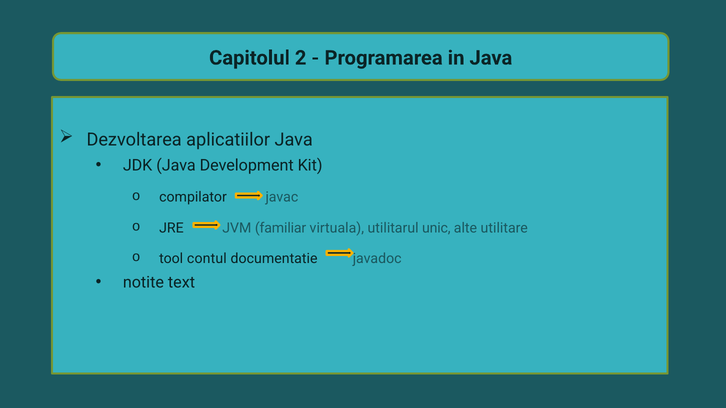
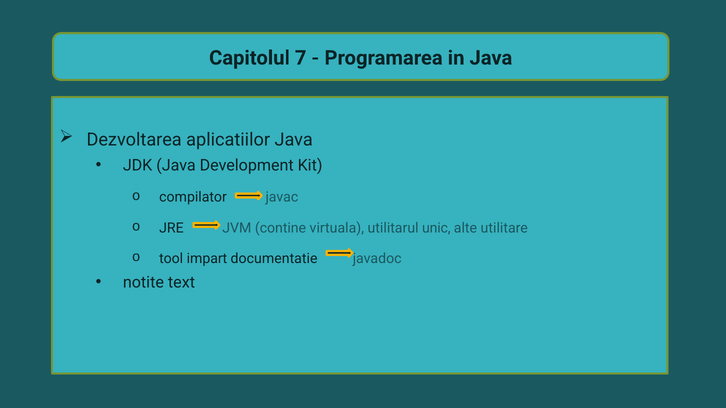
2: 2 -> 7
familiar: familiar -> contine
contul: contul -> impart
